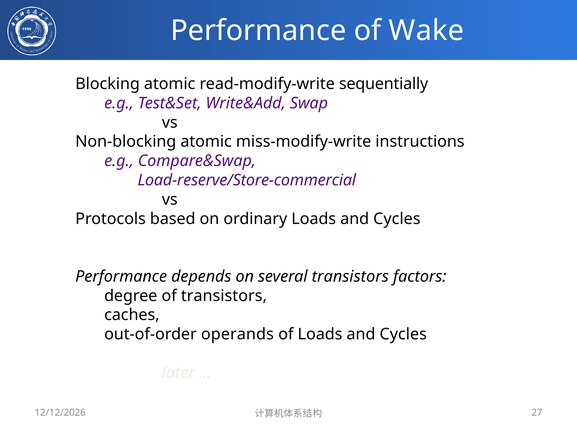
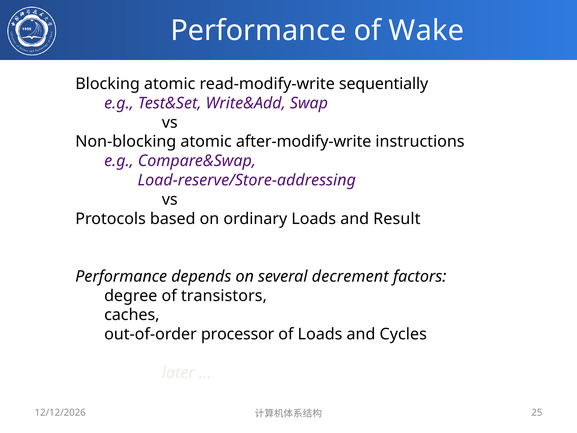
miss-modify-write: miss-modify-write -> after-modify-write
Load-reserve/Store-commercial: Load-reserve/Store-commercial -> Load-reserve/Store-addressing
ordinary Loads and Cycles: Cycles -> Result
several transistors: transistors -> decrement
operands: operands -> processor
27: 27 -> 25
